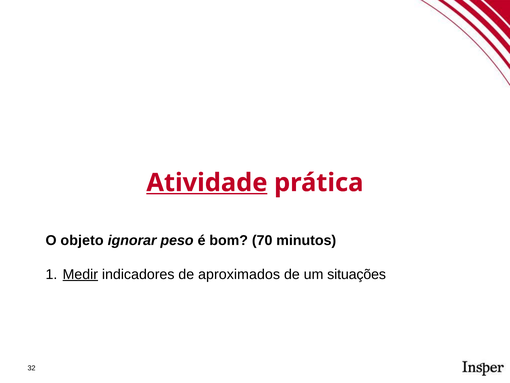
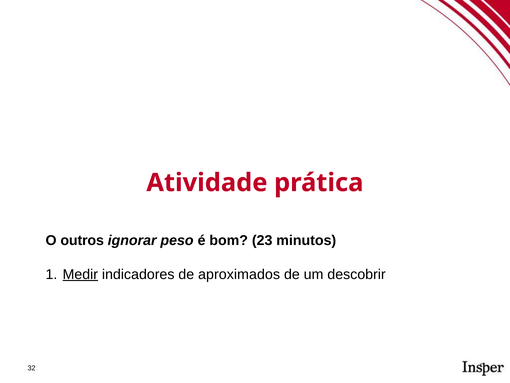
Atividade underline: present -> none
objeto: objeto -> outros
70: 70 -> 23
situações: situações -> descobrir
